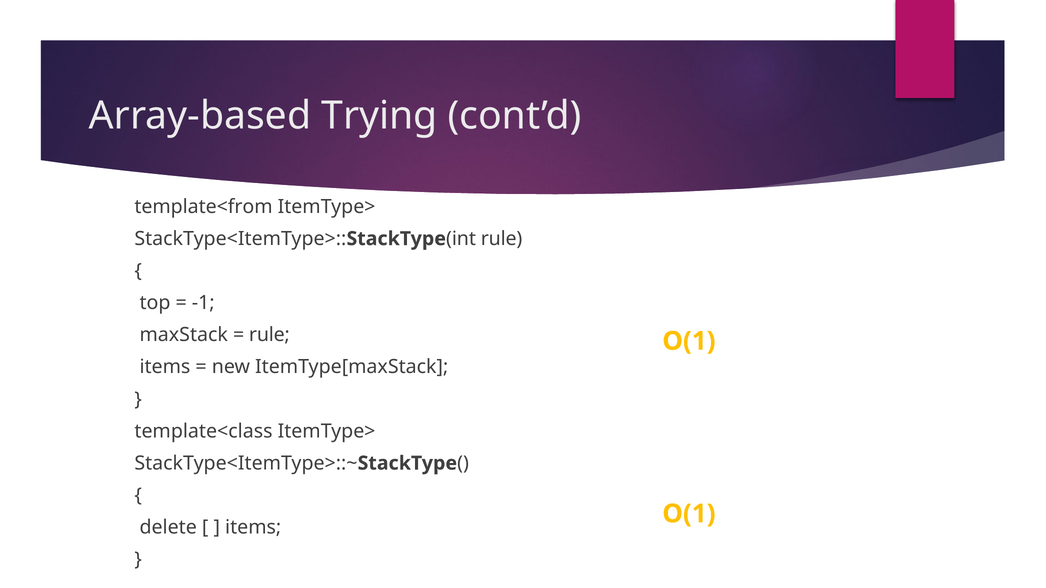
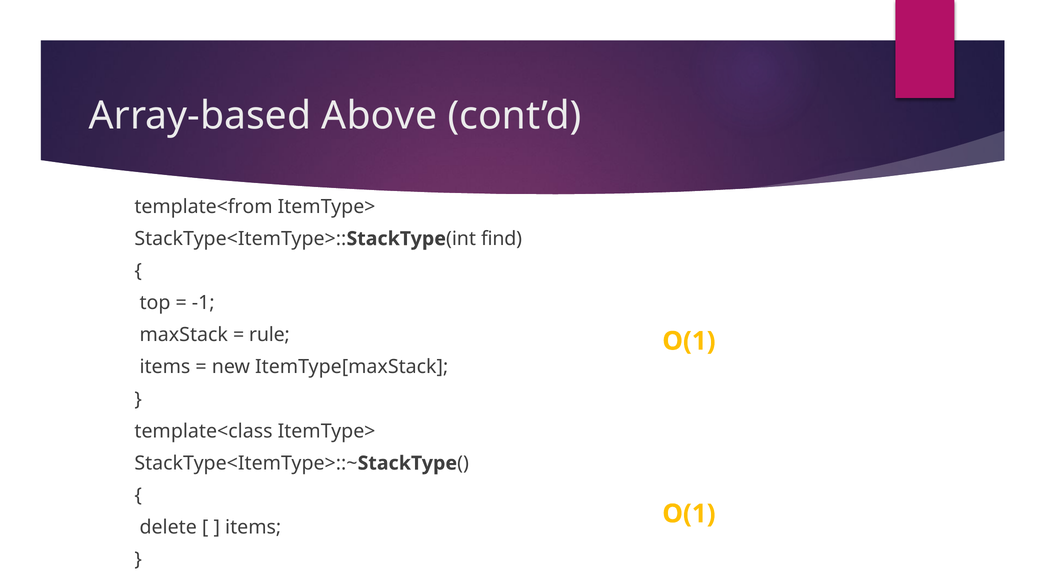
Trying: Trying -> Above
rule at (502, 239): rule -> find
